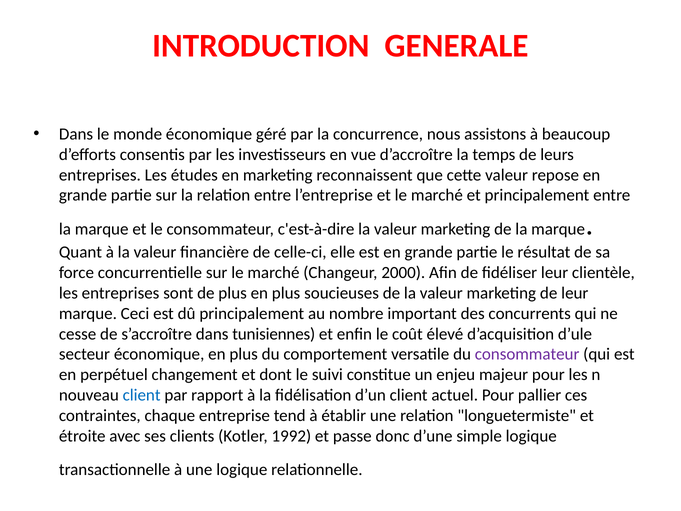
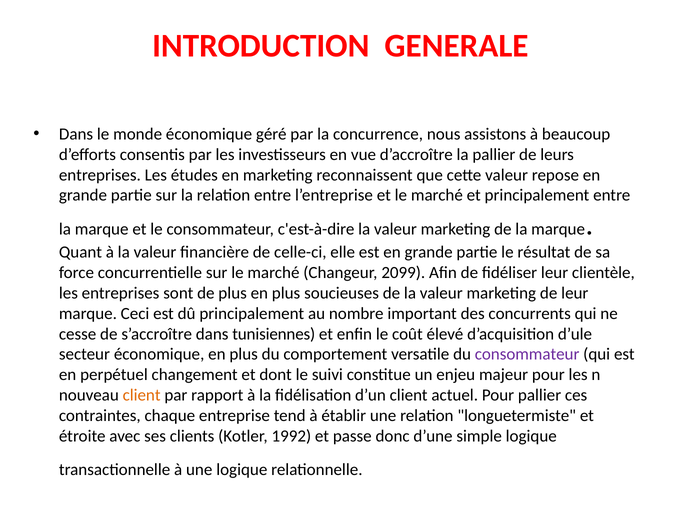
la temps: temps -> pallier
2000: 2000 -> 2099
client at (142, 395) colour: blue -> orange
